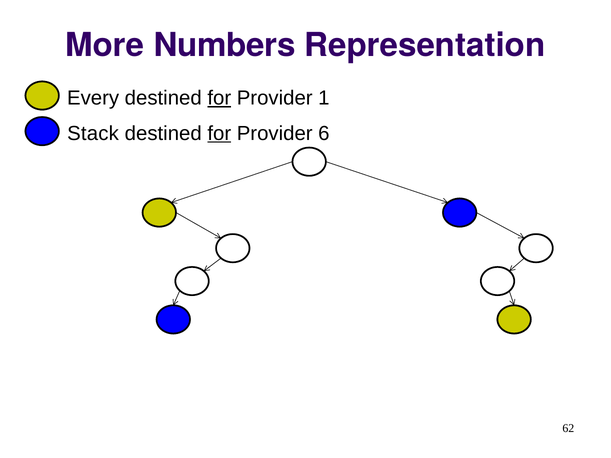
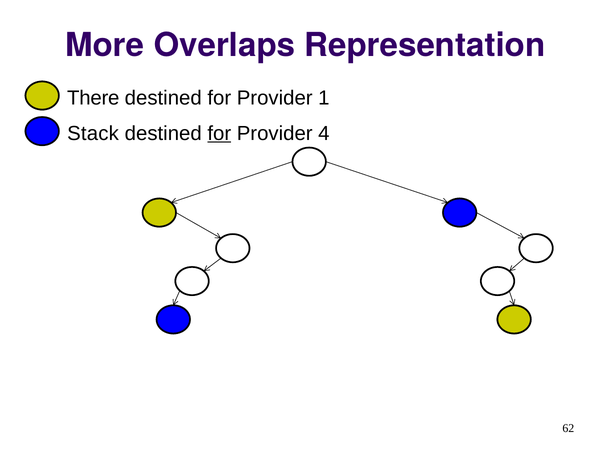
Numbers: Numbers -> Overlaps
Every: Every -> There
for at (219, 98) underline: present -> none
6: 6 -> 4
